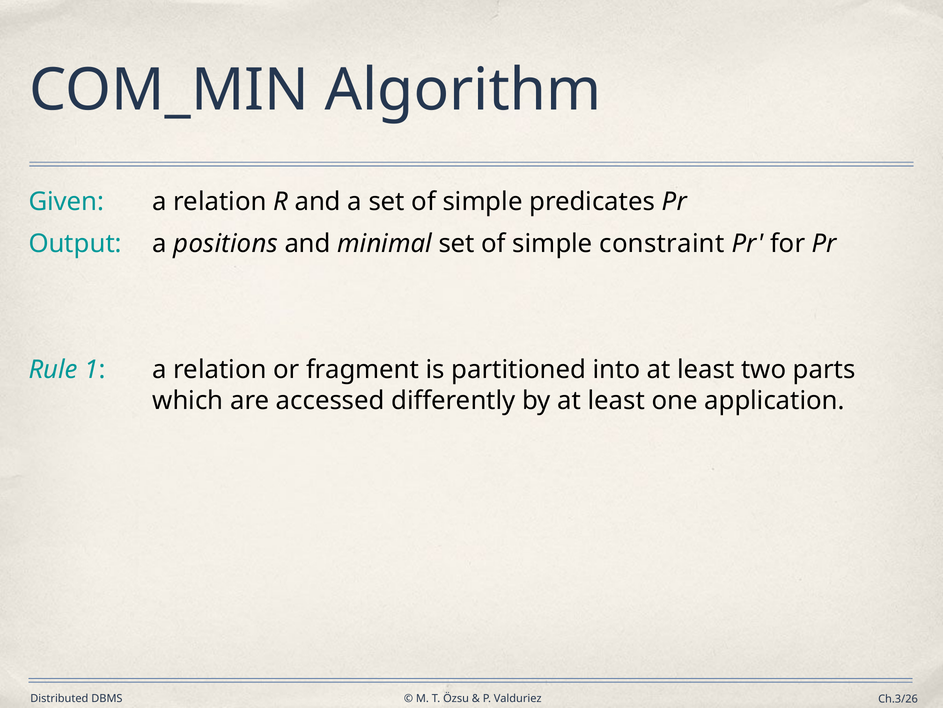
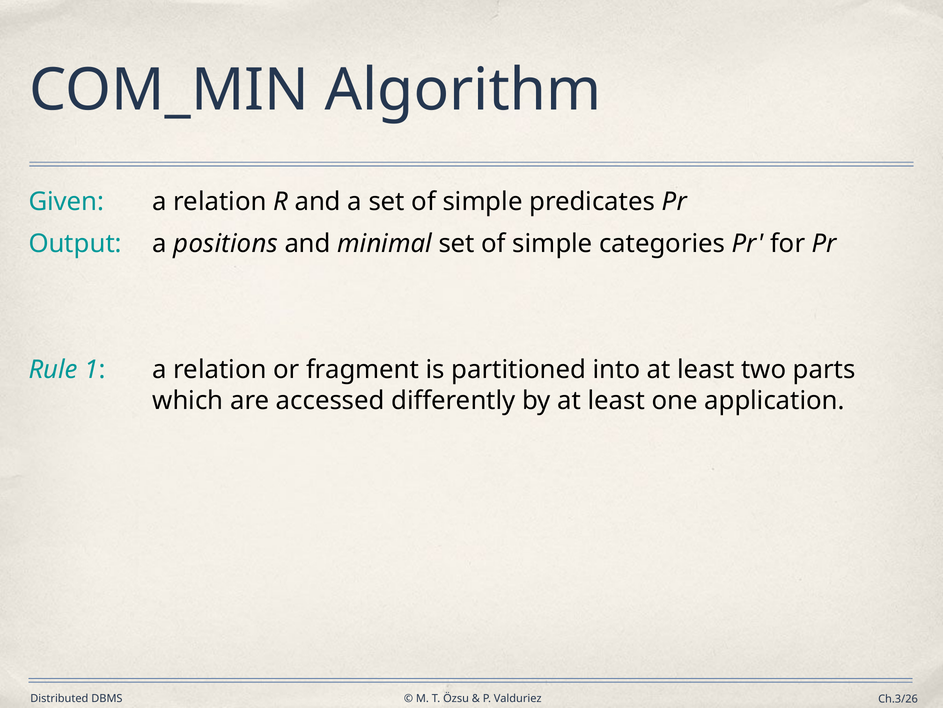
constraint: constraint -> categories
